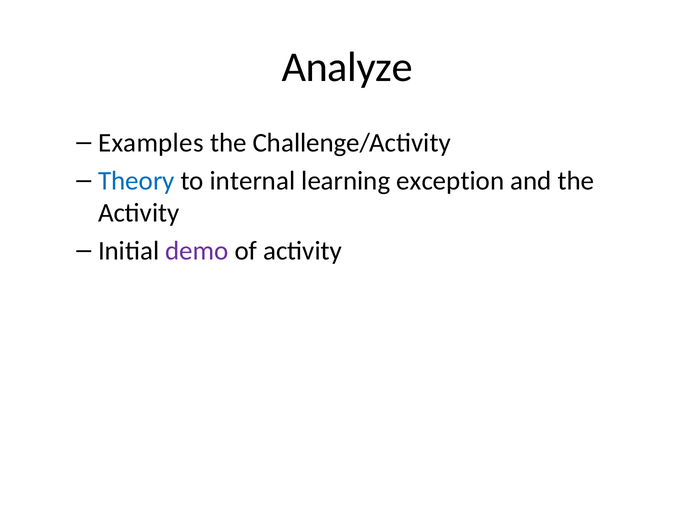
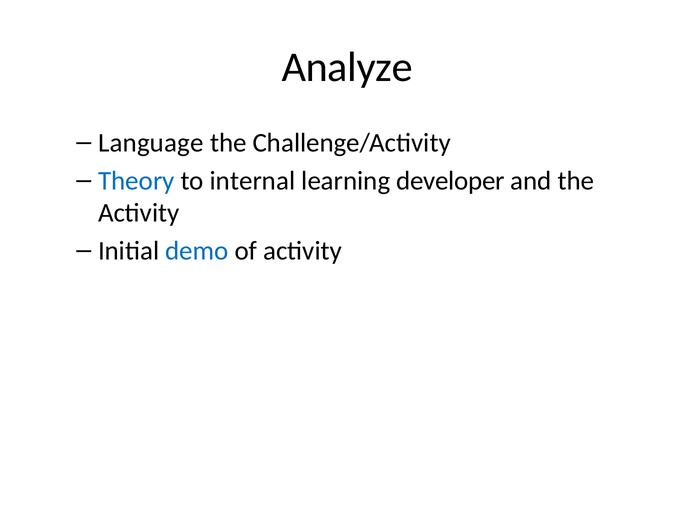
Examples: Examples -> Language
exception: exception -> developer
demo colour: purple -> blue
